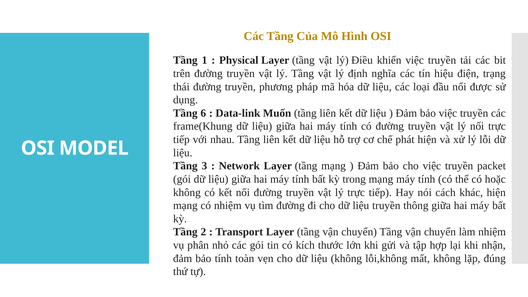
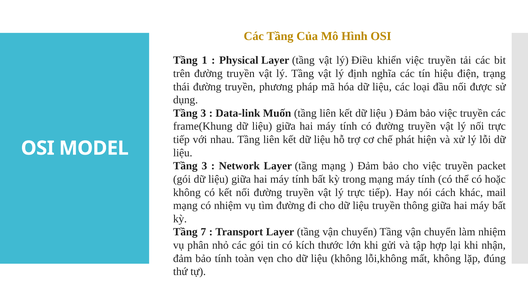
6 at (203, 113): 6 -> 3
khác hiện: hiện -> mail
2: 2 -> 7
